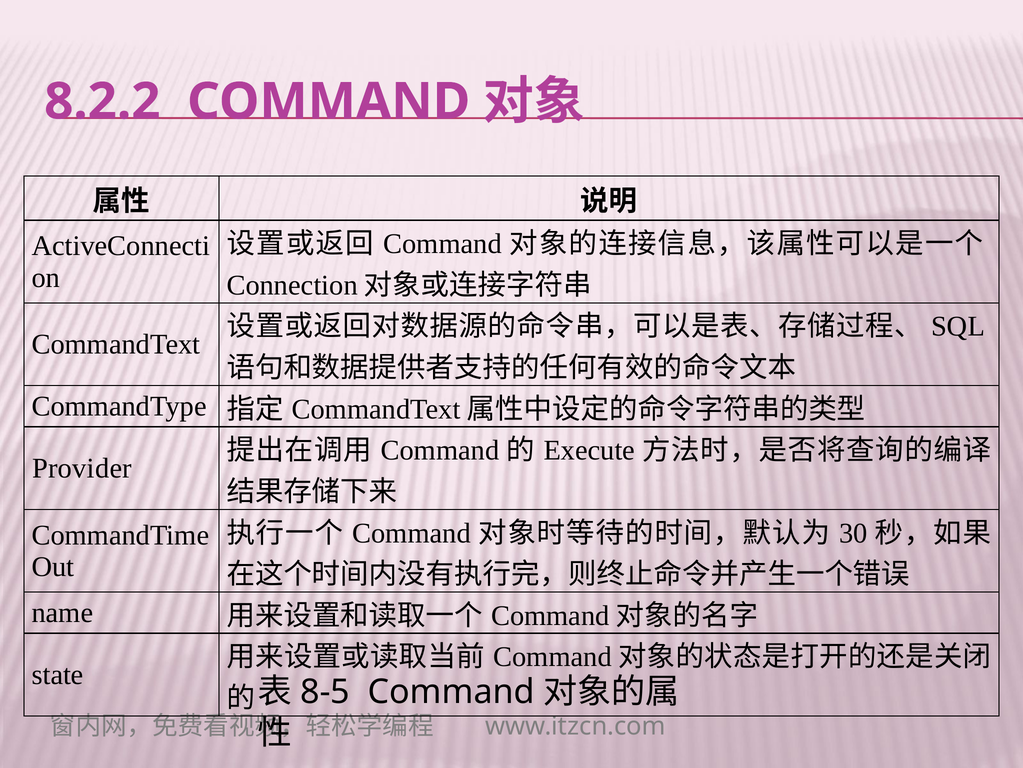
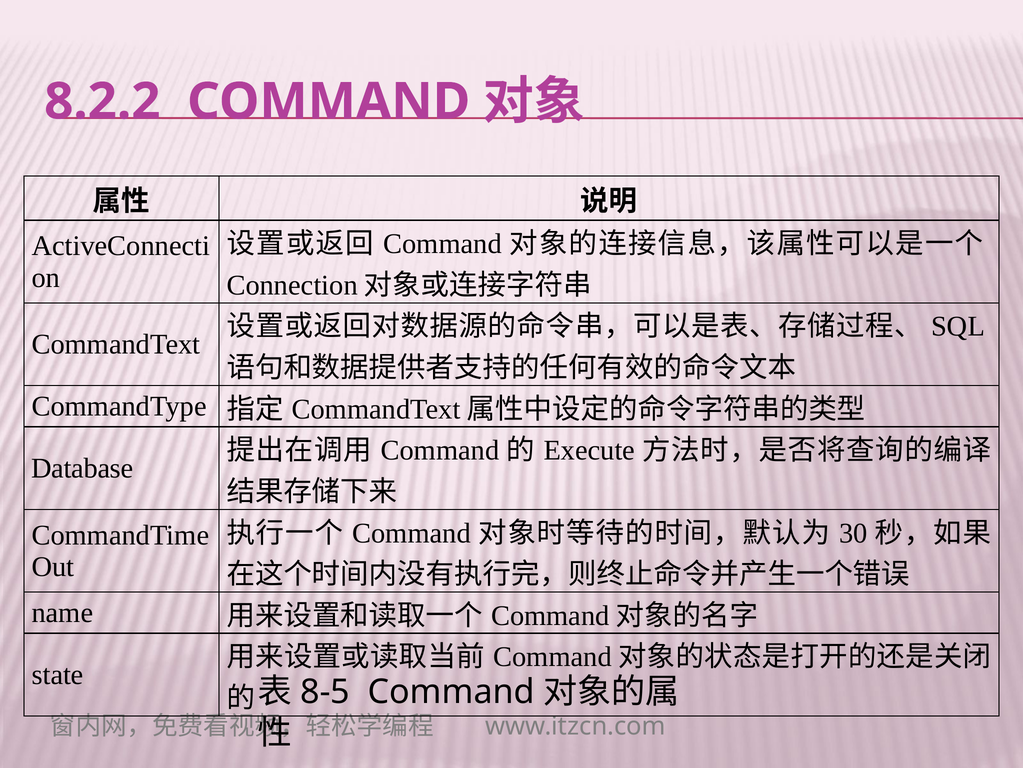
Provider: Provider -> Database
